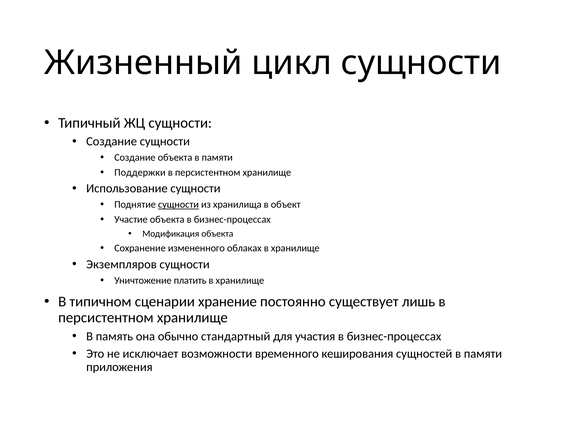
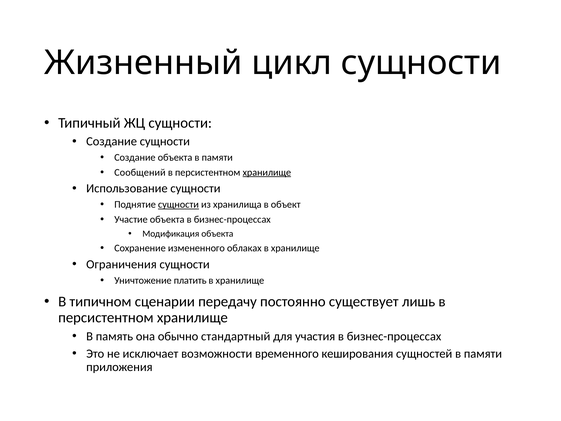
Поддержки: Поддержки -> Сообщений
хранилище at (267, 172) underline: none -> present
Экземпляров: Экземпляров -> Ограничения
хранение: хранение -> передачу
